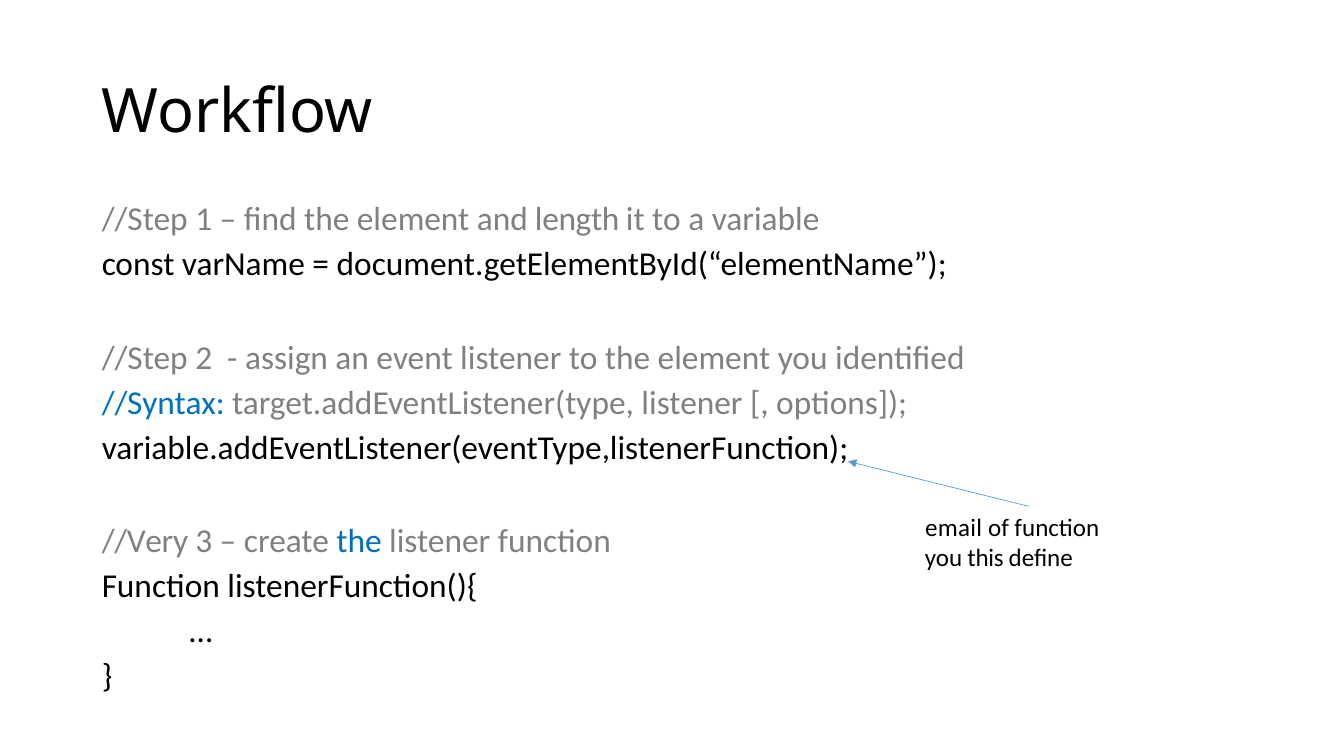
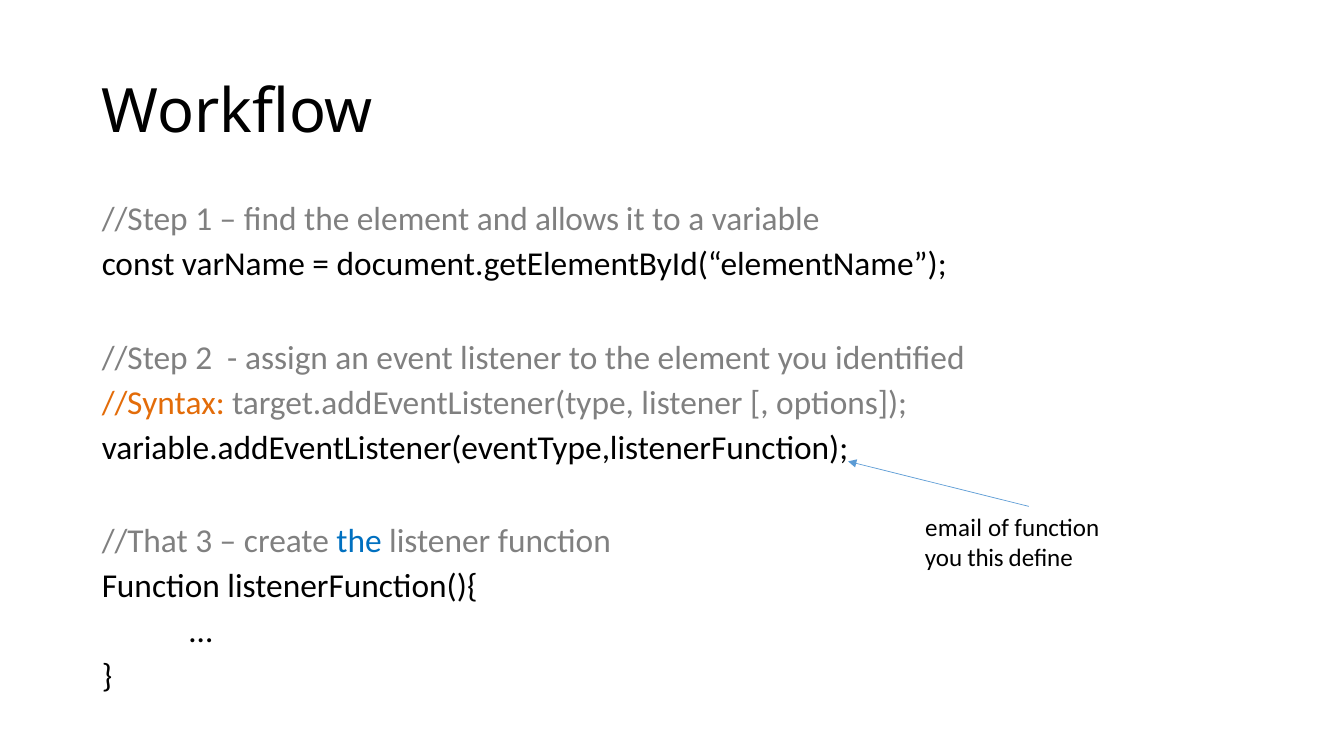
length: length -> allows
//Syntax colour: blue -> orange
//Very: //Very -> //That
